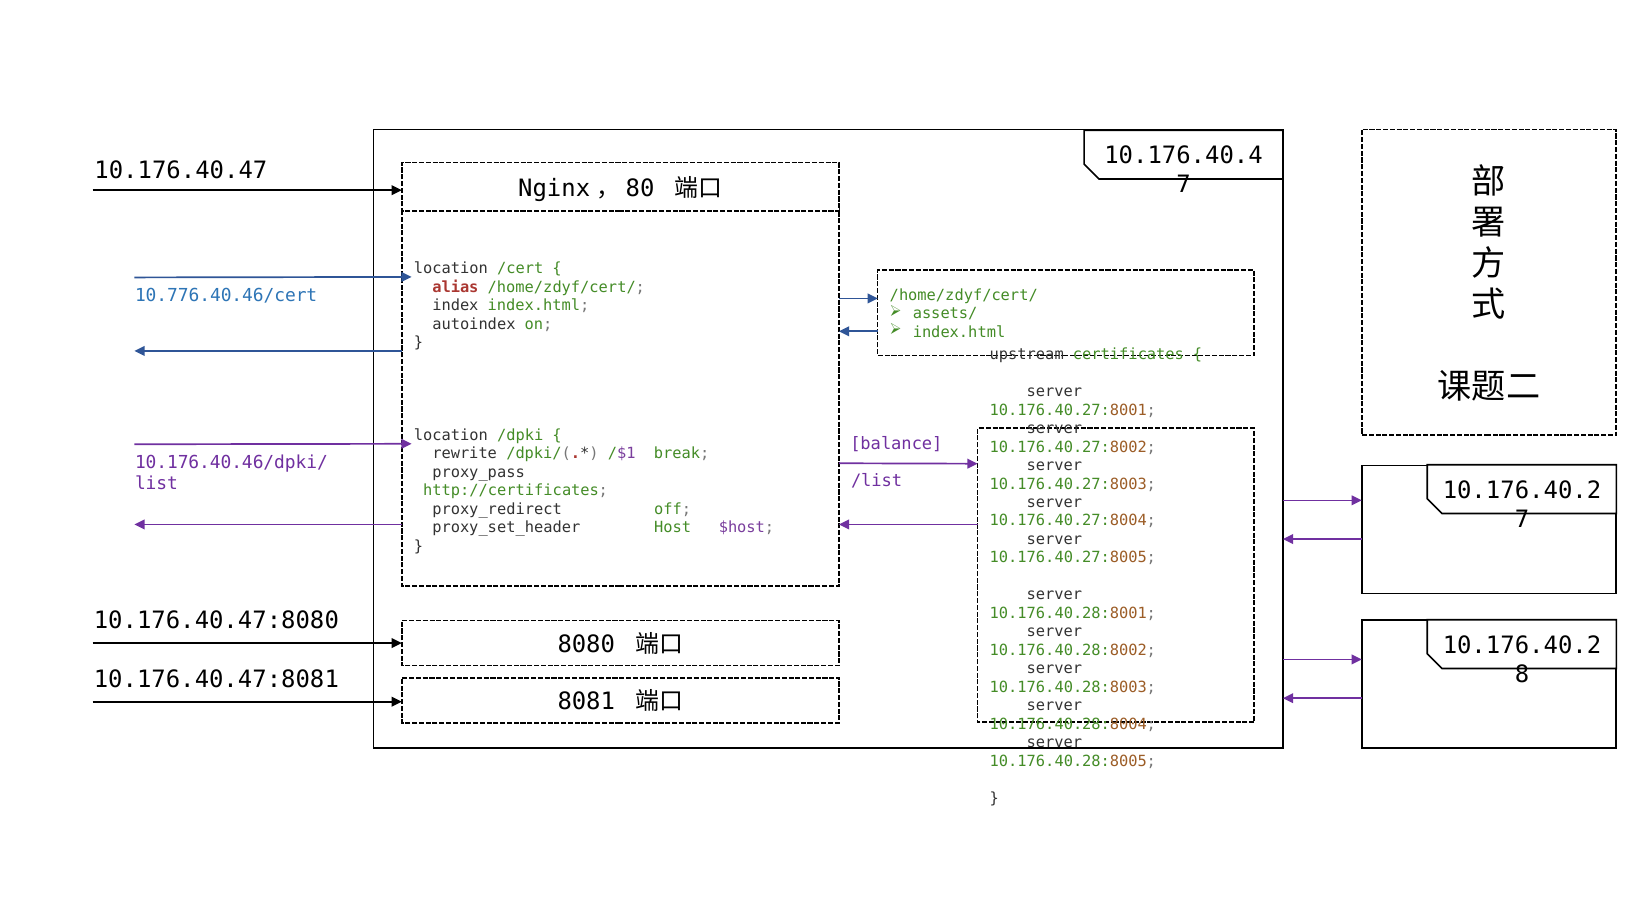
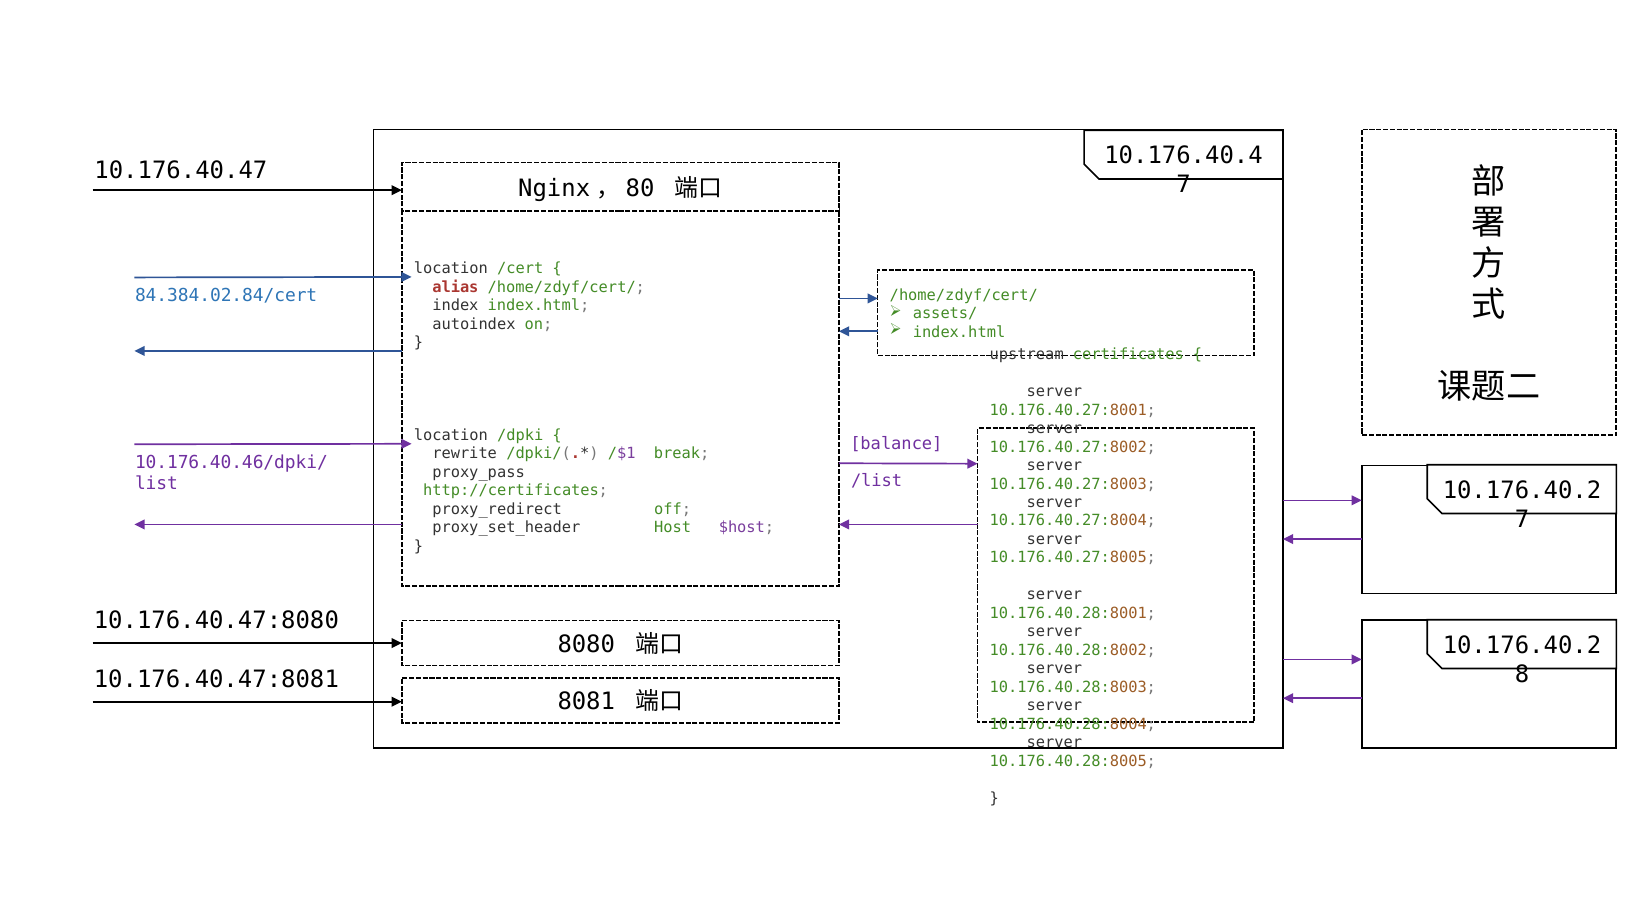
10.776.40.46/cert: 10.776.40.46/cert -> 84.384.02.84/cert
